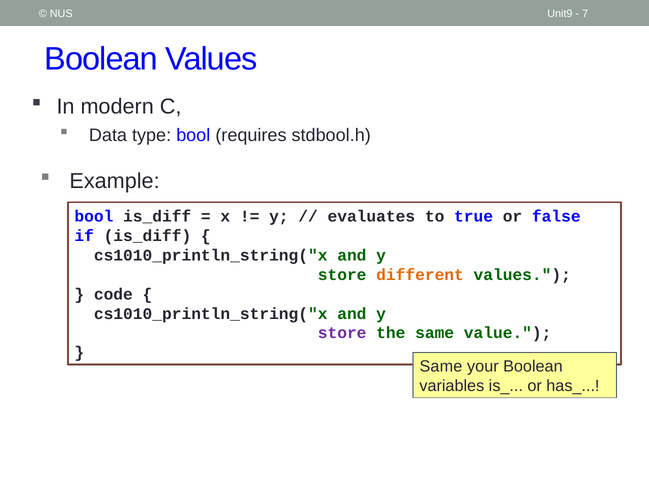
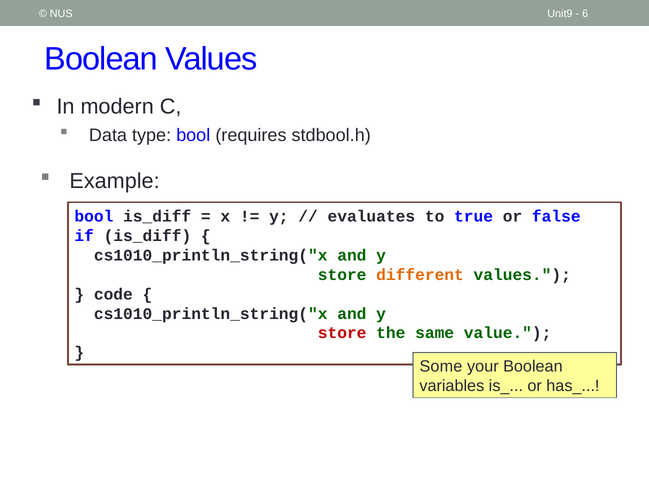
7: 7 -> 6
store at (342, 333) colour: purple -> red
Same at (441, 366): Same -> Some
